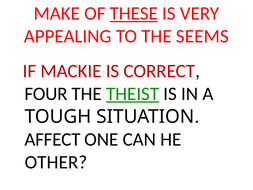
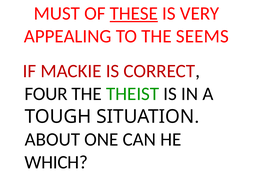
MAKE: MAKE -> MUST
THEIST underline: present -> none
AFFECT: AFFECT -> ABOUT
OTHER: OTHER -> WHICH
